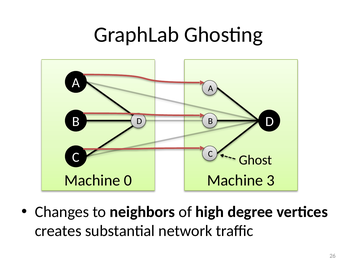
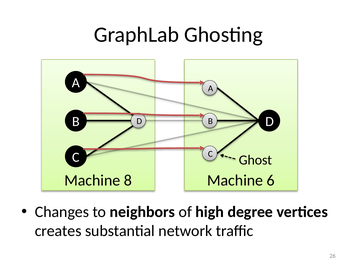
0: 0 -> 8
3: 3 -> 6
